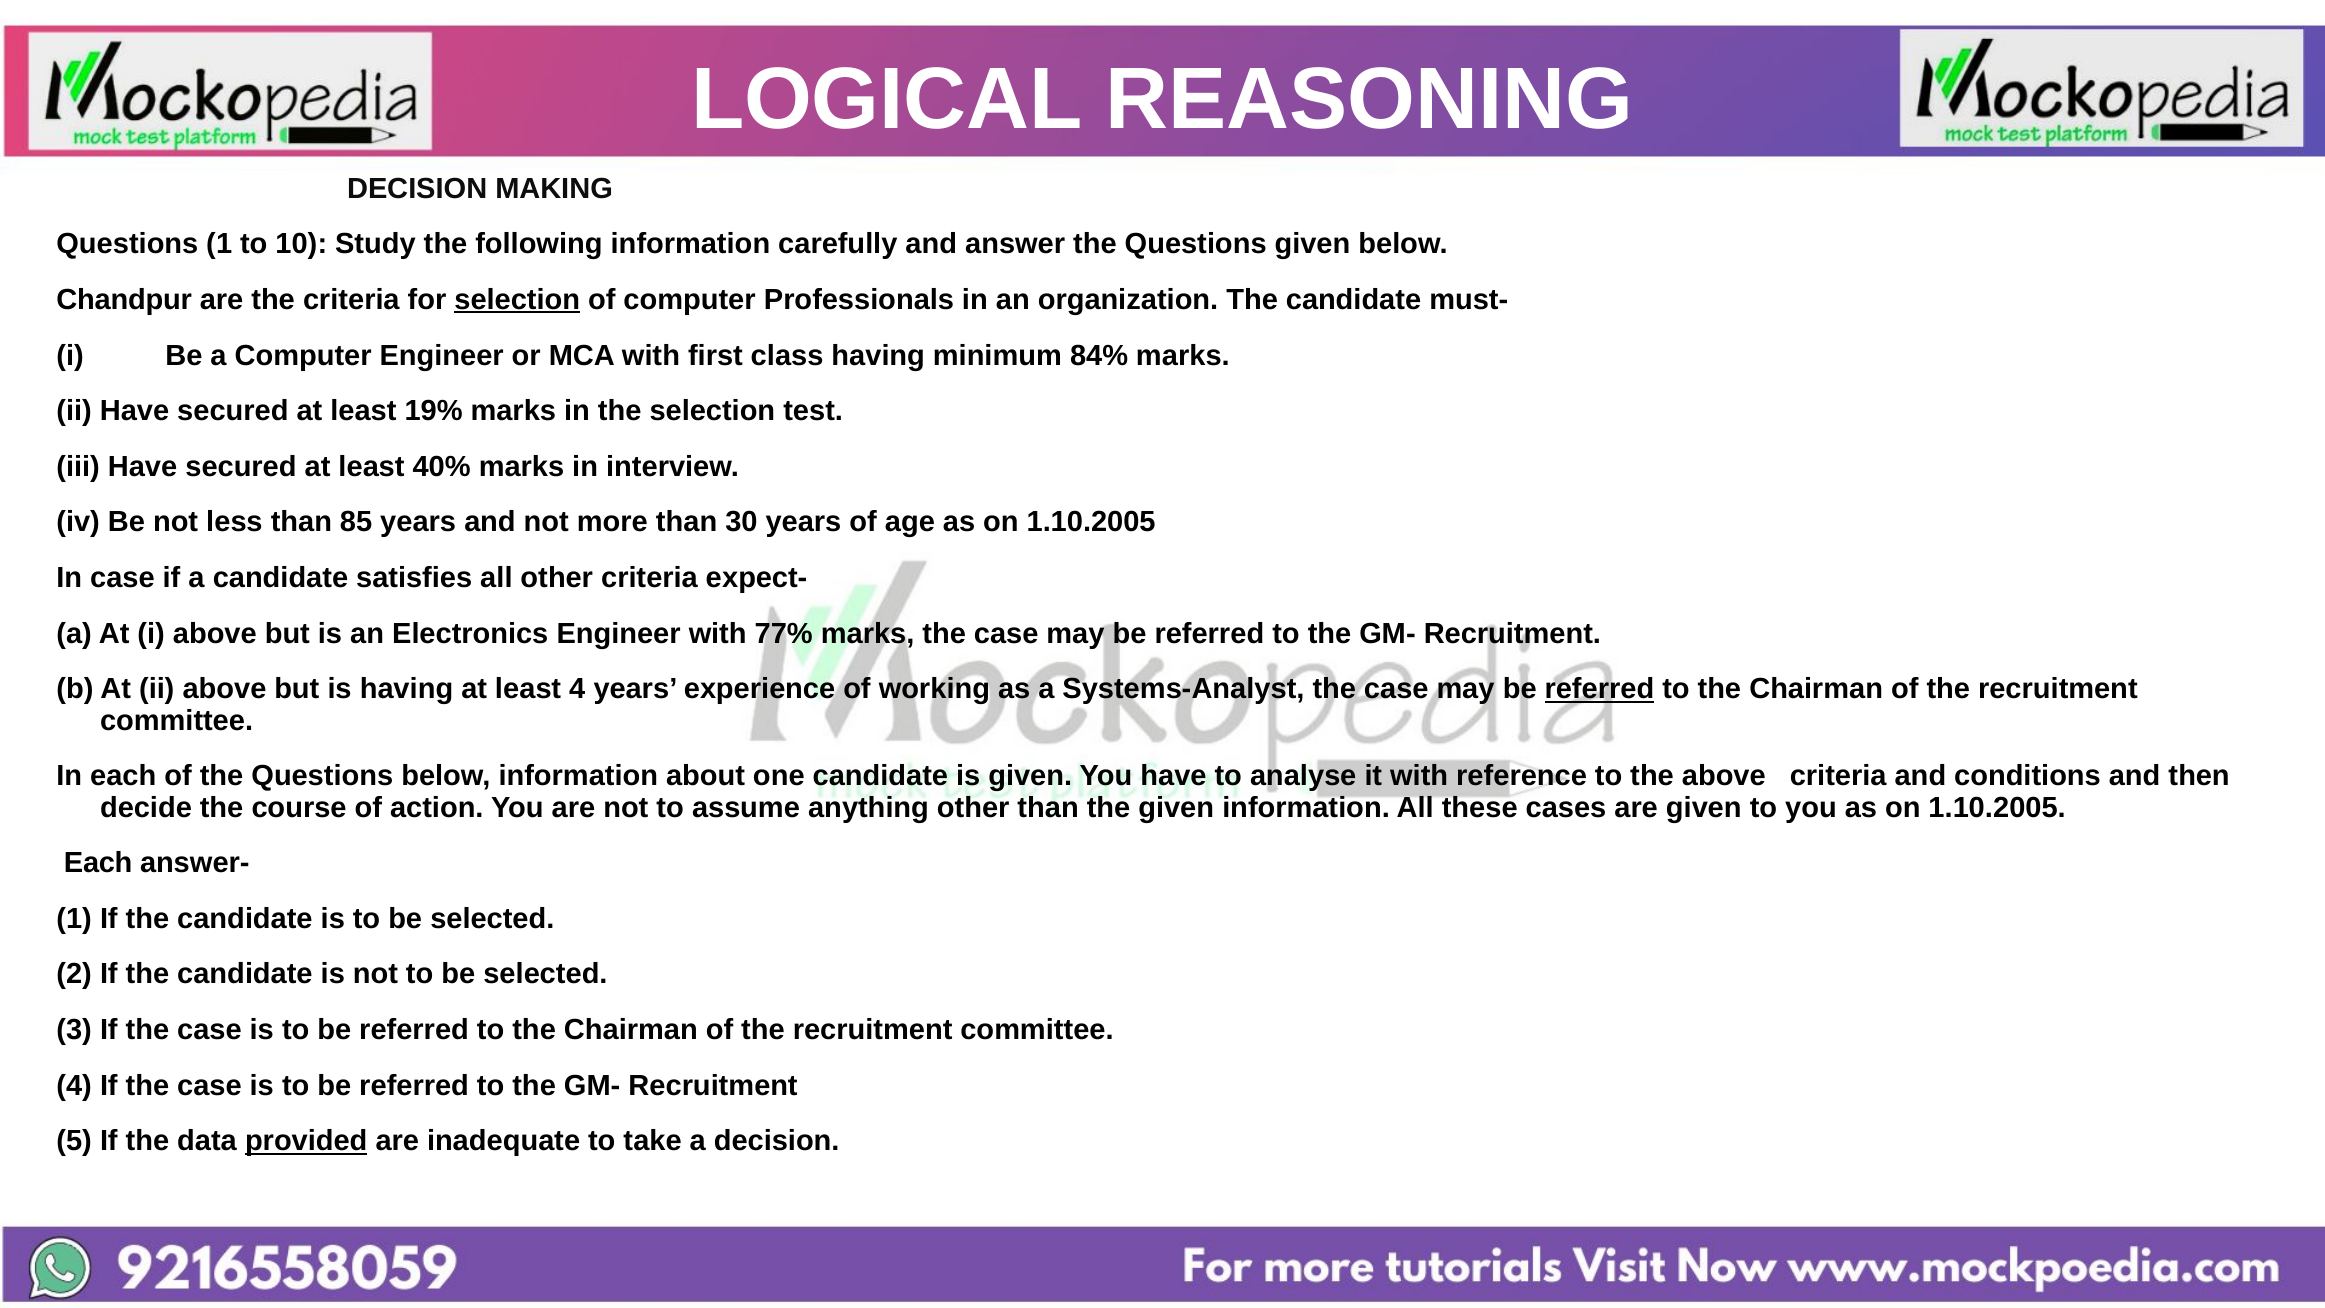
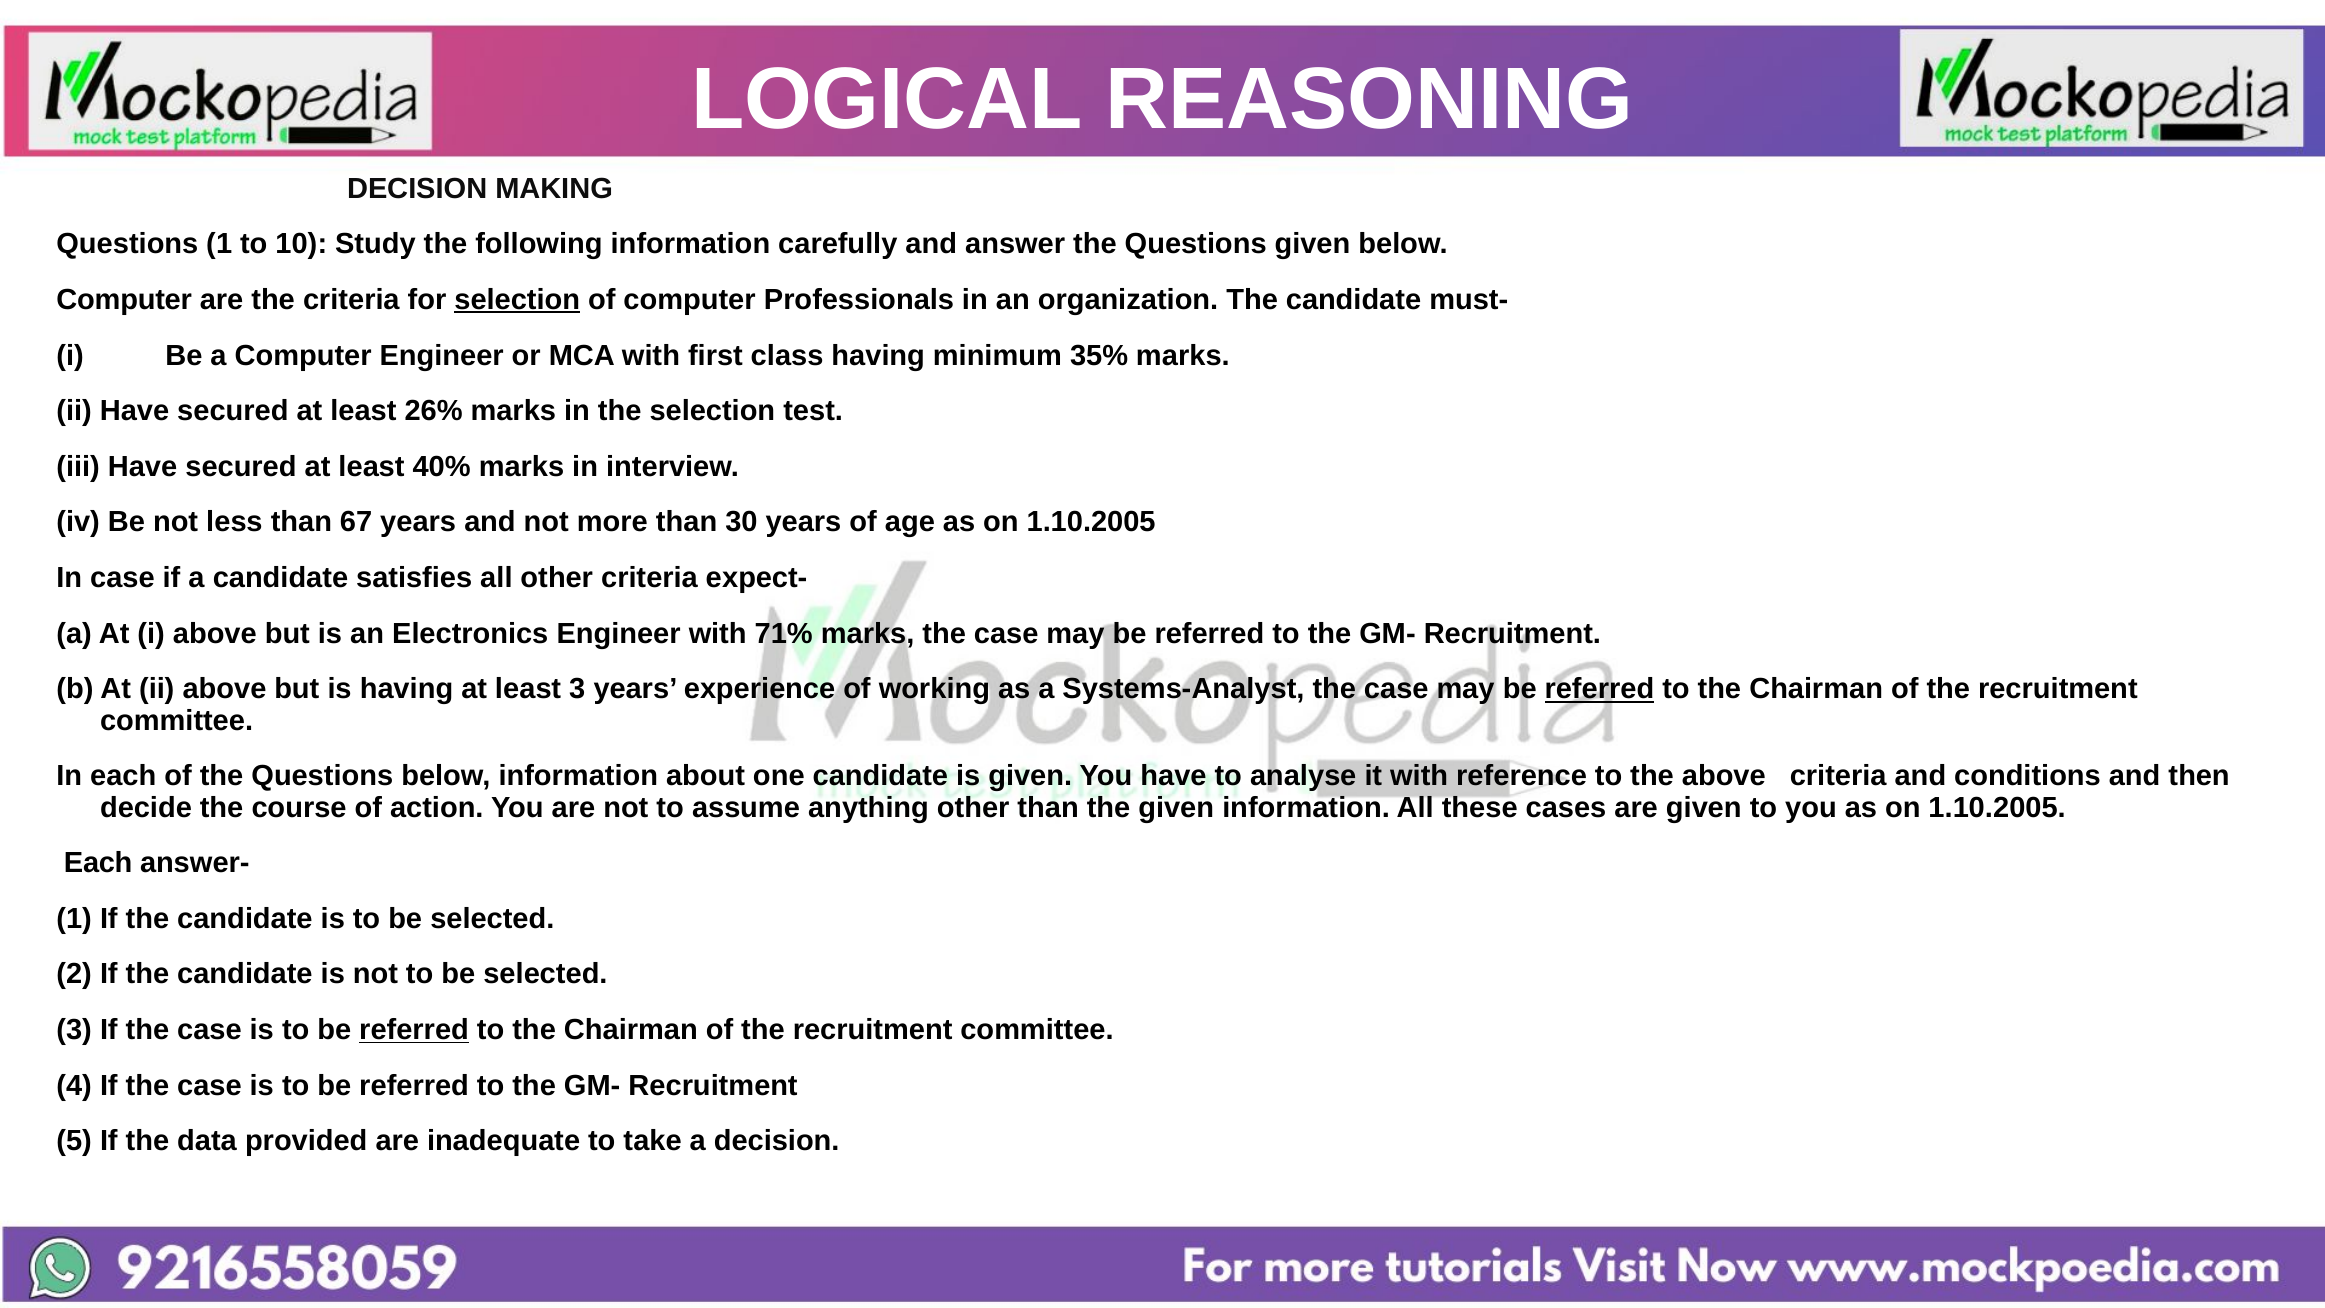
Chandpur at (124, 300): Chandpur -> Computer
84%: 84% -> 35%
19%: 19% -> 26%
85: 85 -> 67
77%: 77% -> 71%
least 4: 4 -> 3
referred at (414, 1030) underline: none -> present
provided underline: present -> none
